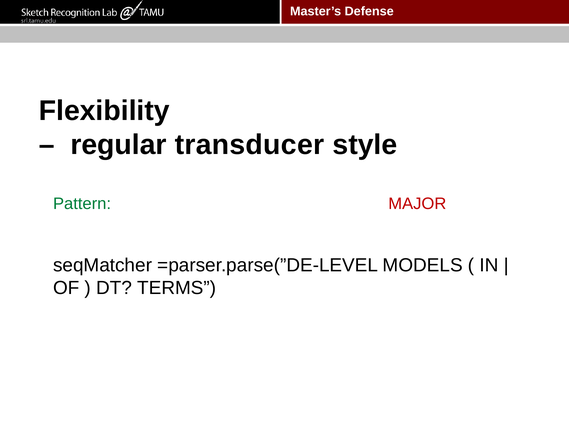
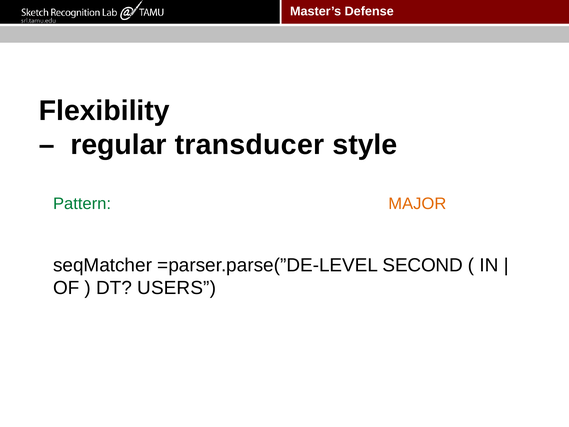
MAJOR colour: red -> orange
MODELS: MODELS -> SECOND
TERMS: TERMS -> USERS
